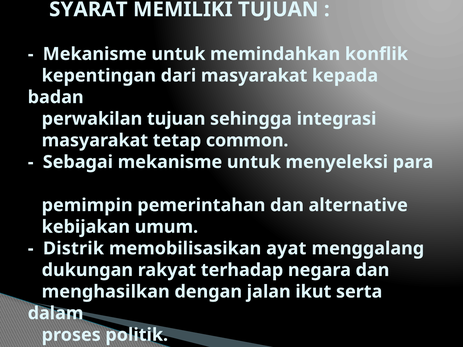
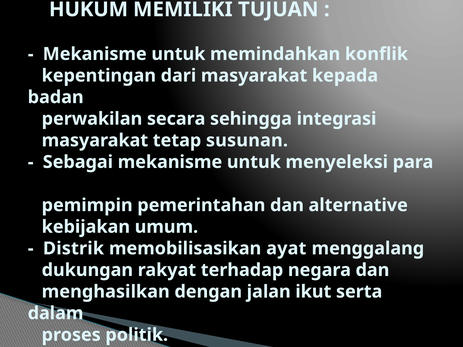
SYARAT: SYARAT -> HUKUM
perwakilan tujuan: tujuan -> secara
common: common -> susunan
